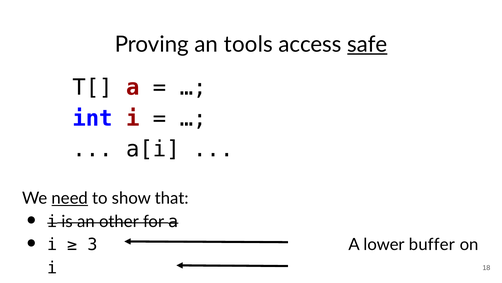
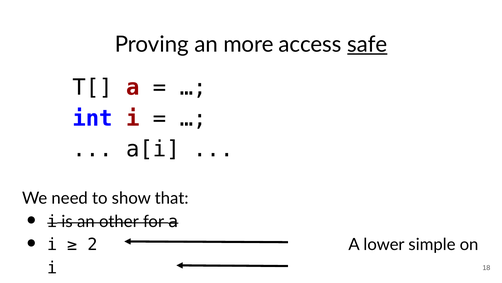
tools: tools -> more
need underline: present -> none
3: 3 -> 2
buffer: buffer -> simple
